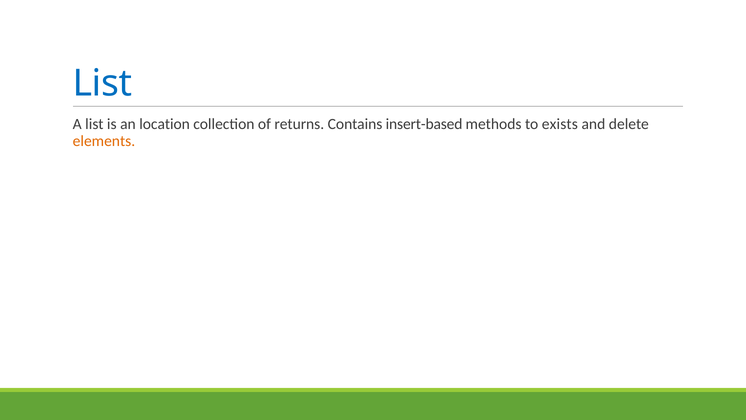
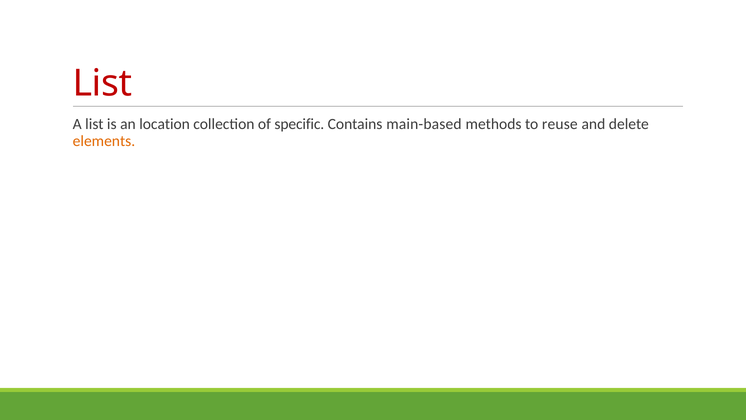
List at (103, 84) colour: blue -> red
returns: returns -> specific
insert-based: insert-based -> main-based
exists: exists -> reuse
